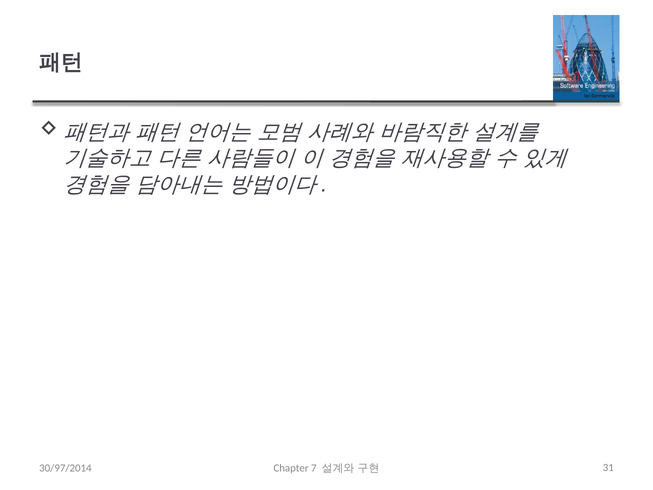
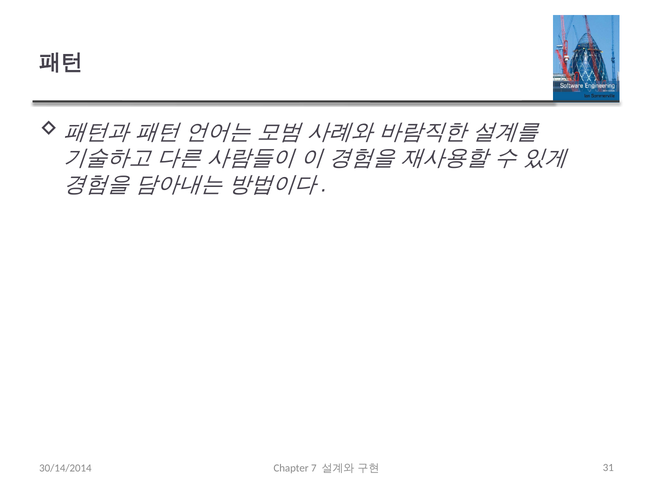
30/97/2014: 30/97/2014 -> 30/14/2014
